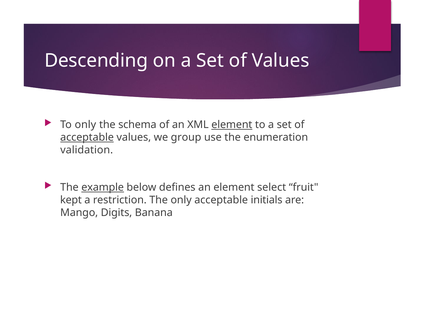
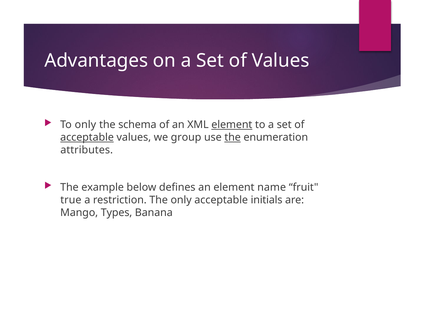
Descending: Descending -> Advantages
the at (233, 137) underline: none -> present
validation: validation -> attributes
example underline: present -> none
select: select -> name
kept: kept -> true
Digits: Digits -> Types
